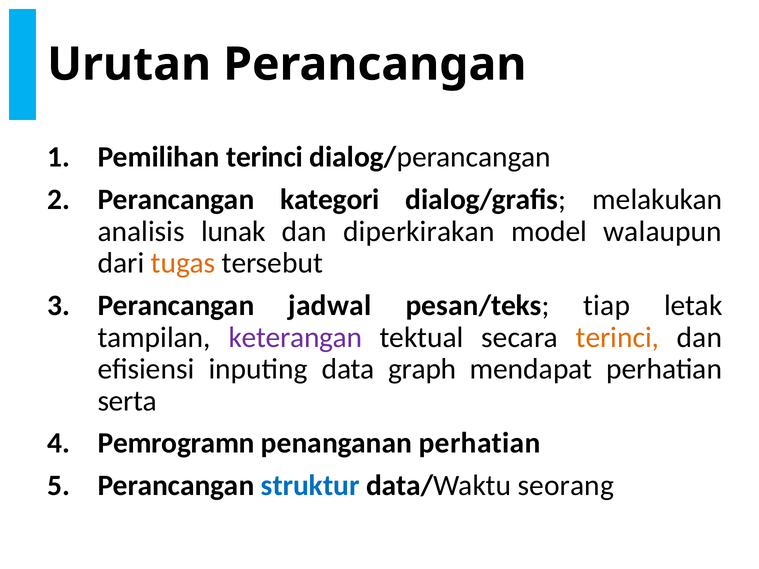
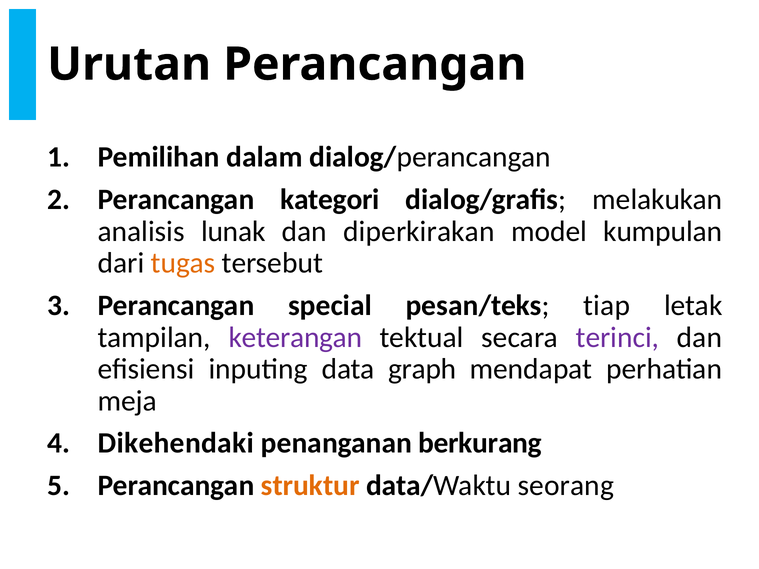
Pemilihan terinci: terinci -> dalam
walaupun: walaupun -> kumpulan
jadwal: jadwal -> special
terinci at (617, 337) colour: orange -> purple
serta: serta -> meja
Pemrogramn: Pemrogramn -> Dikehendaki
penanganan perhatian: perhatian -> berkurang
struktur colour: blue -> orange
